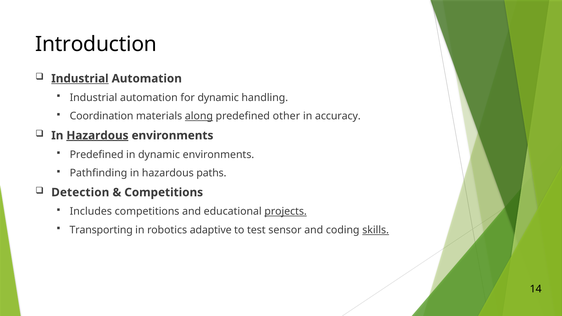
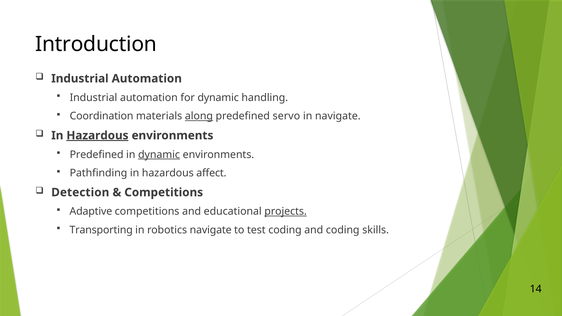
Industrial at (80, 79) underline: present -> none
other: other -> servo
in accuracy: accuracy -> navigate
dynamic at (159, 155) underline: none -> present
paths: paths -> affect
Includes: Includes -> Adaptive
robotics adaptive: adaptive -> navigate
test sensor: sensor -> coding
skills underline: present -> none
